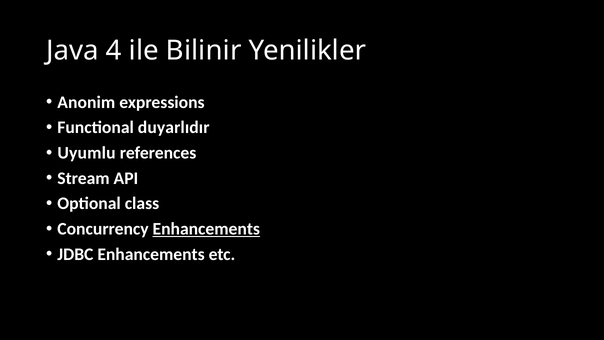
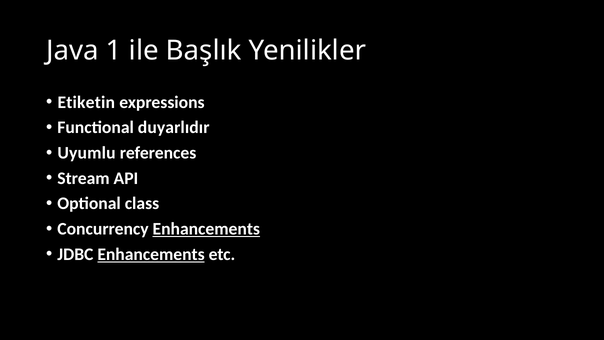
4: 4 -> 1
Bilinir: Bilinir -> Başlık
Anonim: Anonim -> Etiketin
Enhancements at (151, 254) underline: none -> present
